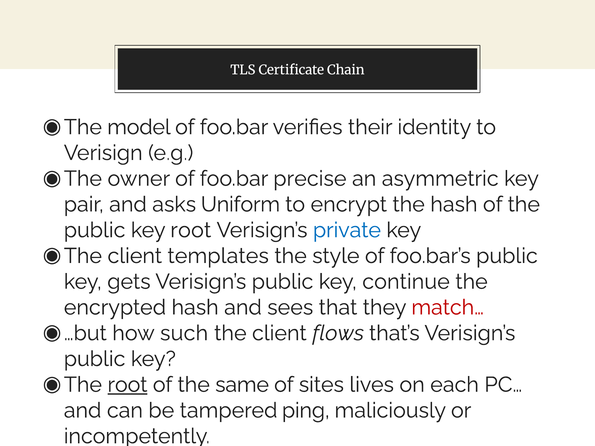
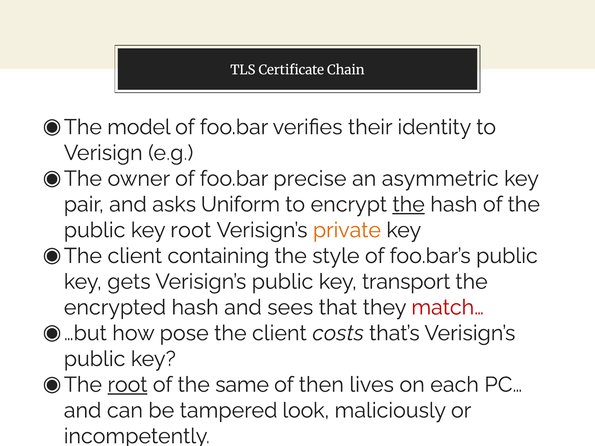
the at (409, 205) underline: none -> present
private colour: blue -> orange
templates: templates -> containing
continue: continue -> transport
such: such -> pose
flows: flows -> costs
sites: sites -> then
ping: ping -> look
